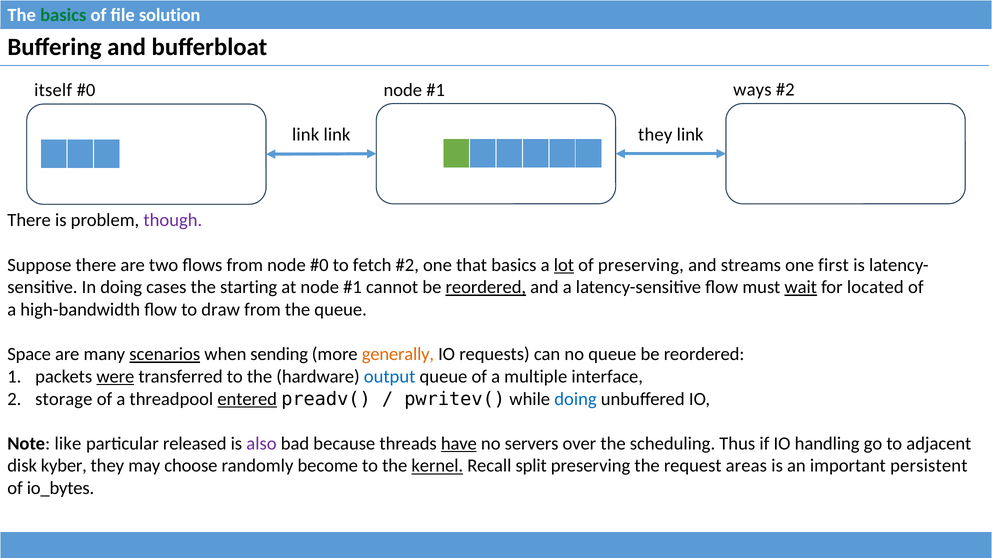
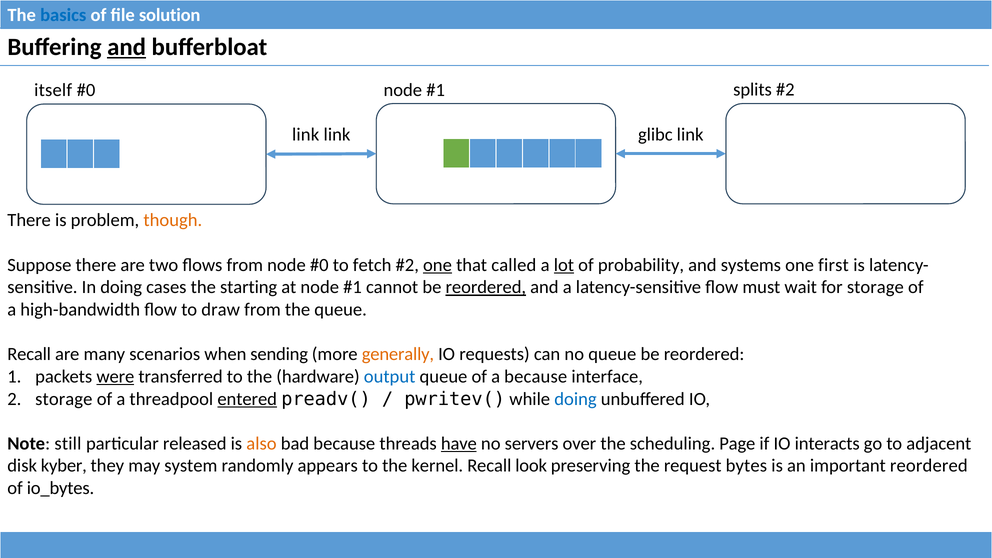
basics at (63, 15) colour: green -> blue
and at (127, 47) underline: none -> present
ways: ways -> splits
link they: they -> glibc
though colour: purple -> orange
one at (437, 265) underline: none -> present
that basics: basics -> called
of preserving: preserving -> probability
streams: streams -> systems
wait underline: present -> none
for located: located -> storage
Space at (29, 354): Space -> Recall
scenarios underline: present -> none
a multiple: multiple -> because
like: like -> still
also colour: purple -> orange
Thus: Thus -> Page
handling: handling -> interacts
choose: choose -> system
become: become -> appears
kernel underline: present -> none
split: split -> look
areas: areas -> bytes
important persistent: persistent -> reordered
